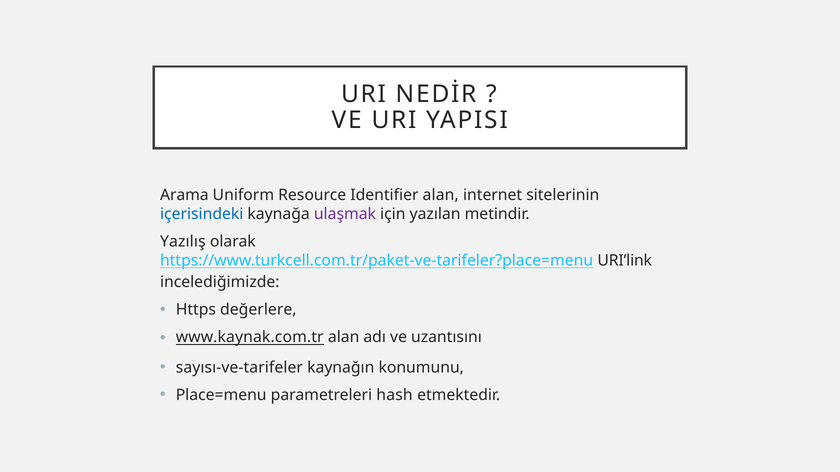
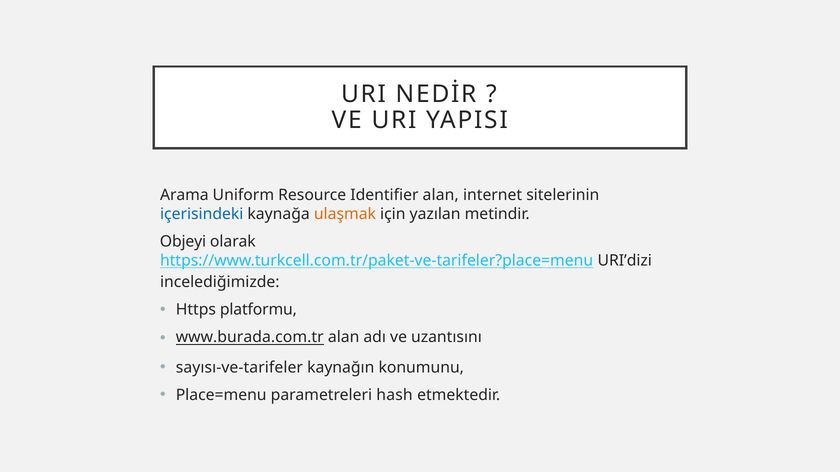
ulaşmak colour: purple -> orange
Yazılış: Yazılış -> Objeyi
URI’link: URI’link -> URI’dizi
değerlere: değerlere -> platformu
www.kaynak.com.tr: www.kaynak.com.tr -> www.burada.com.tr
